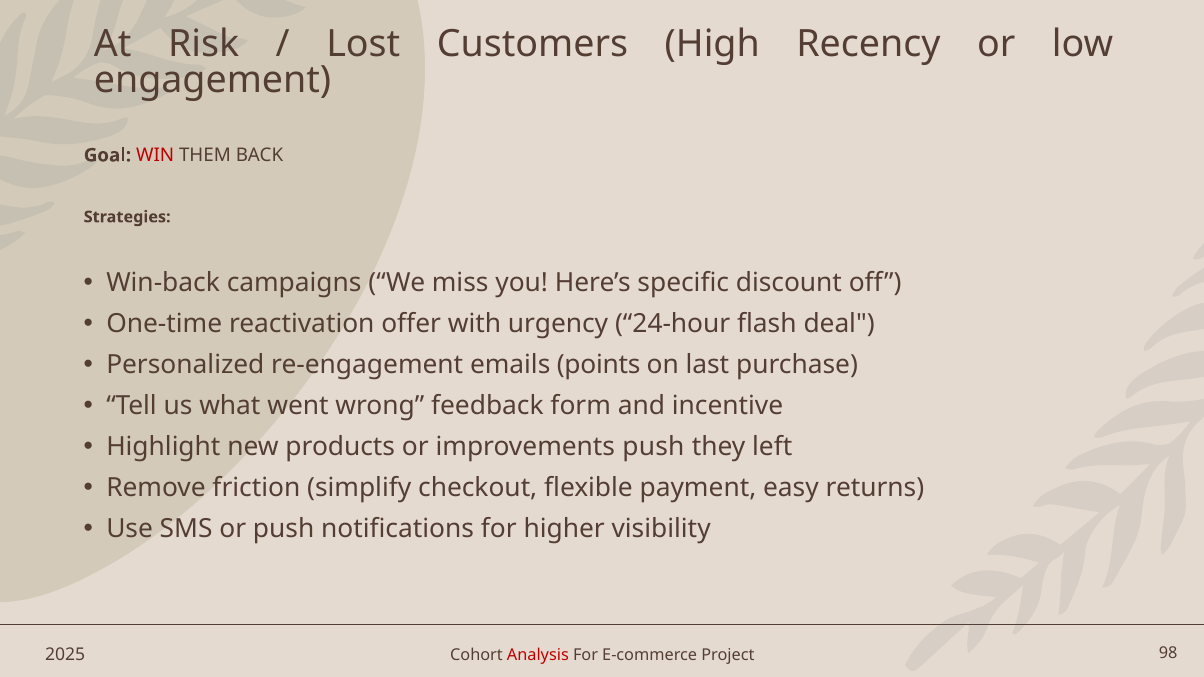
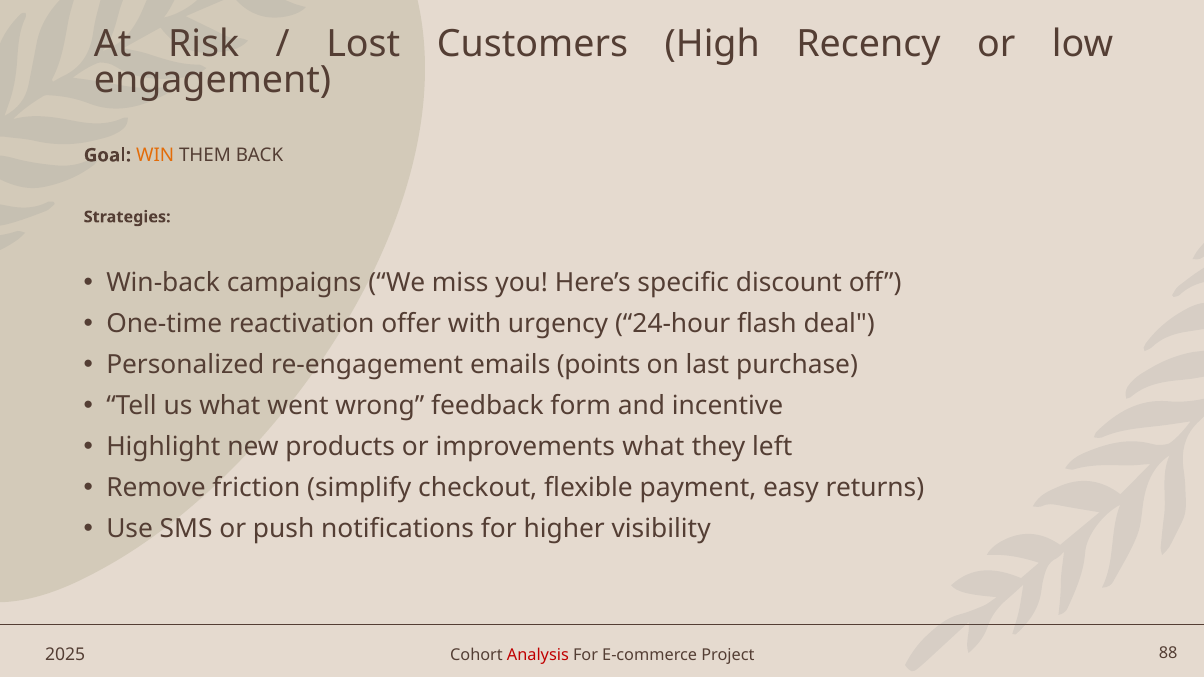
WIN colour: red -> orange
improvements push: push -> what
98: 98 -> 88
